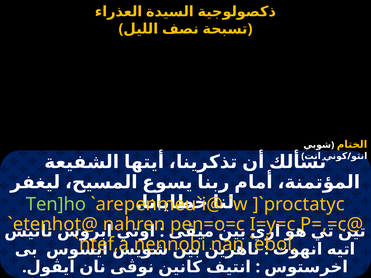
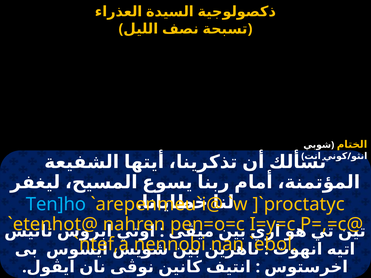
Ten]ho colour: light green -> light blue
